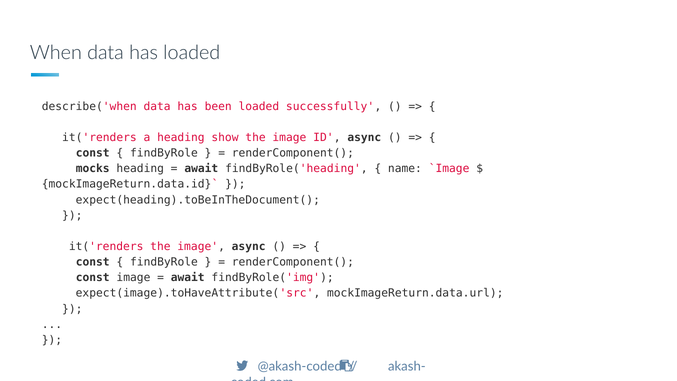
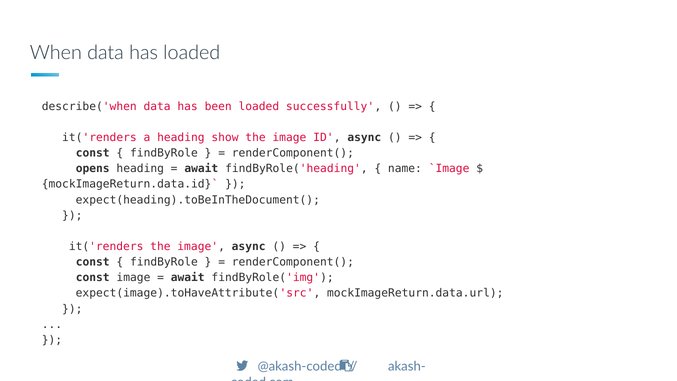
mocks: mocks -> opens
